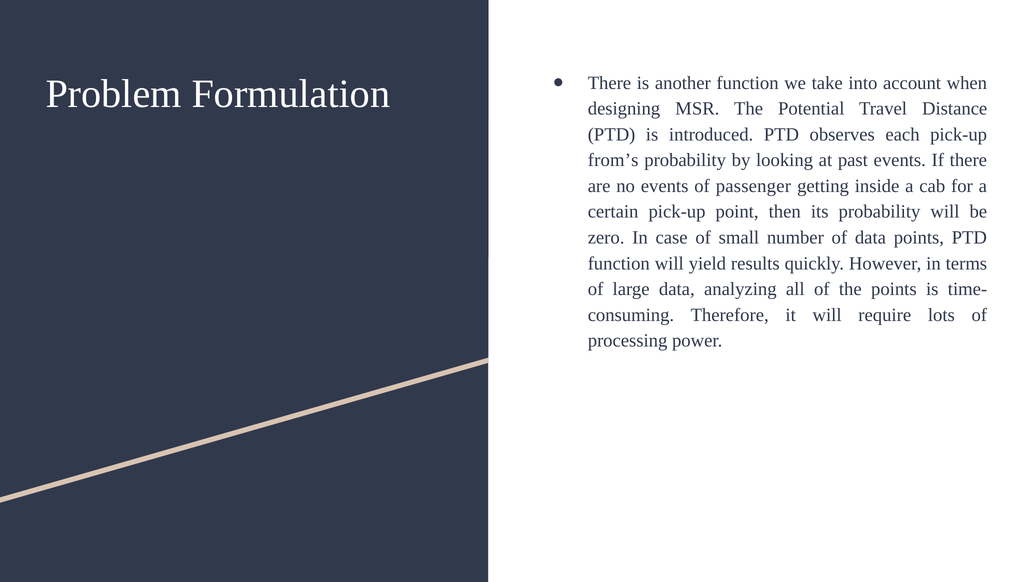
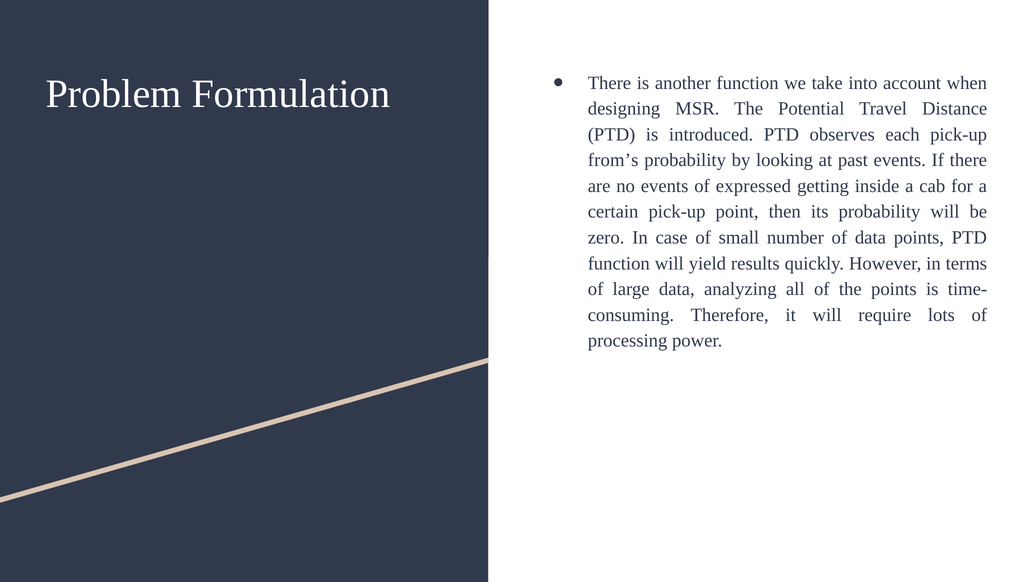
passenger: passenger -> expressed
